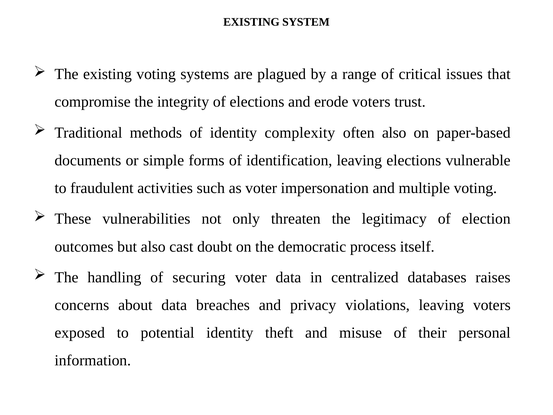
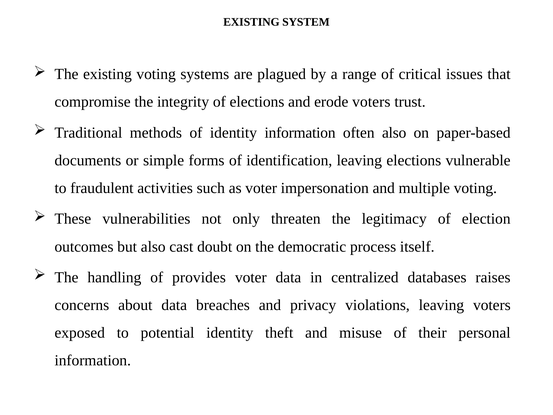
identity complexity: complexity -> information
securing: securing -> provides
